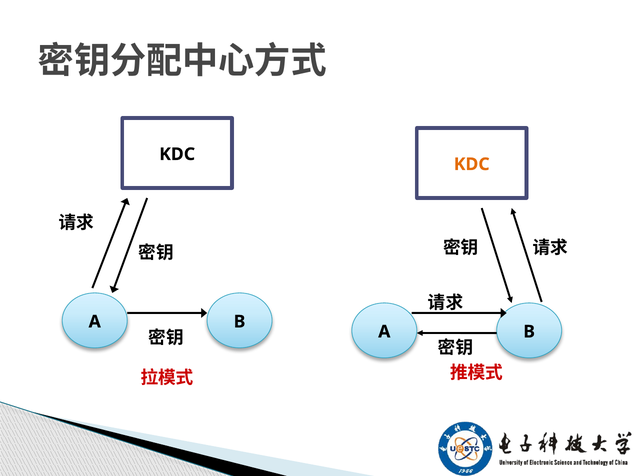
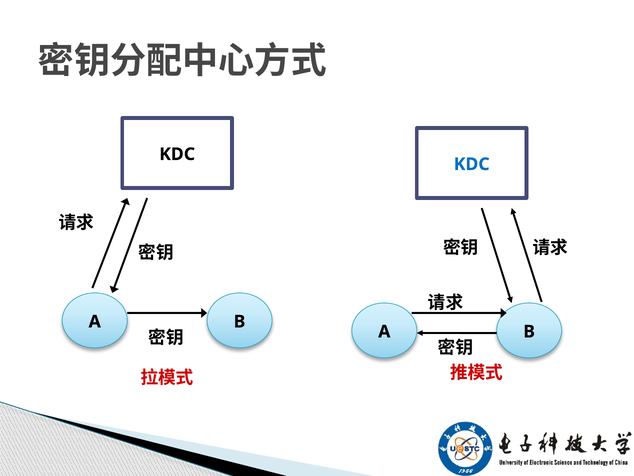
KDC at (472, 164) colour: orange -> blue
